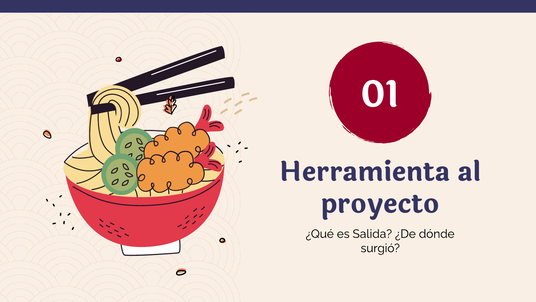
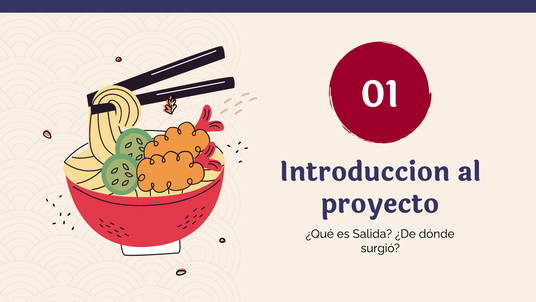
Herramienta: Herramienta -> Introduccion
